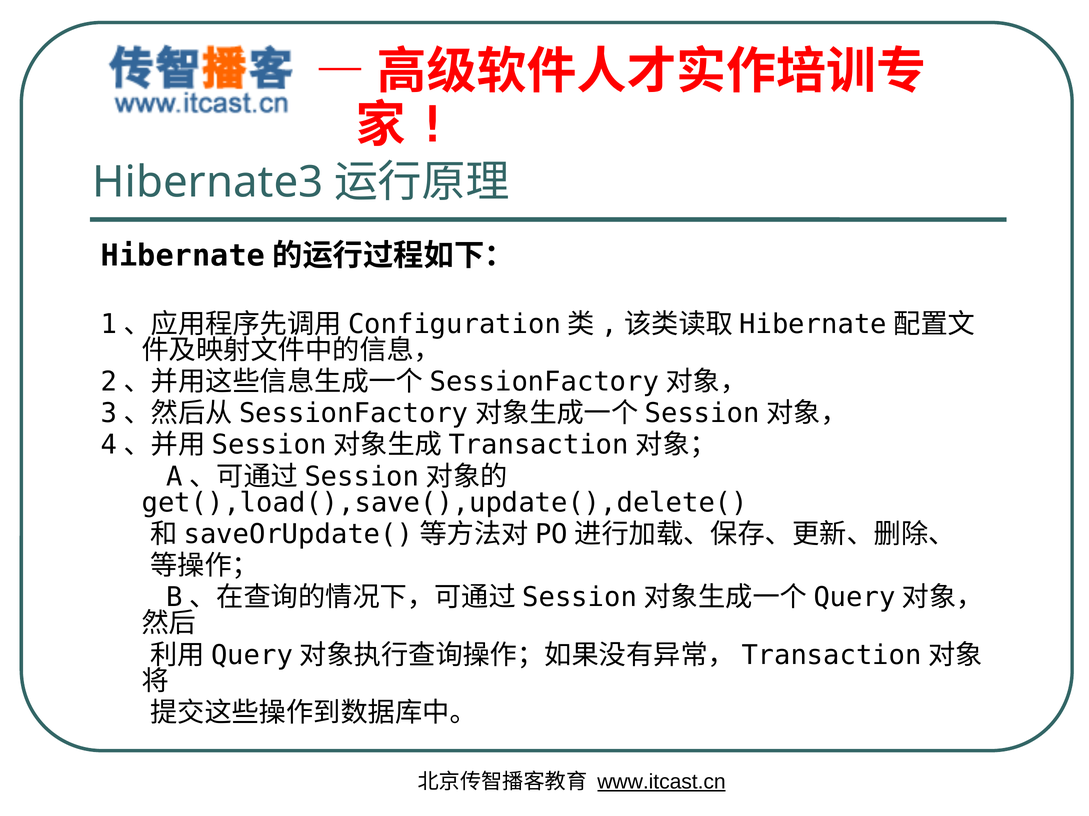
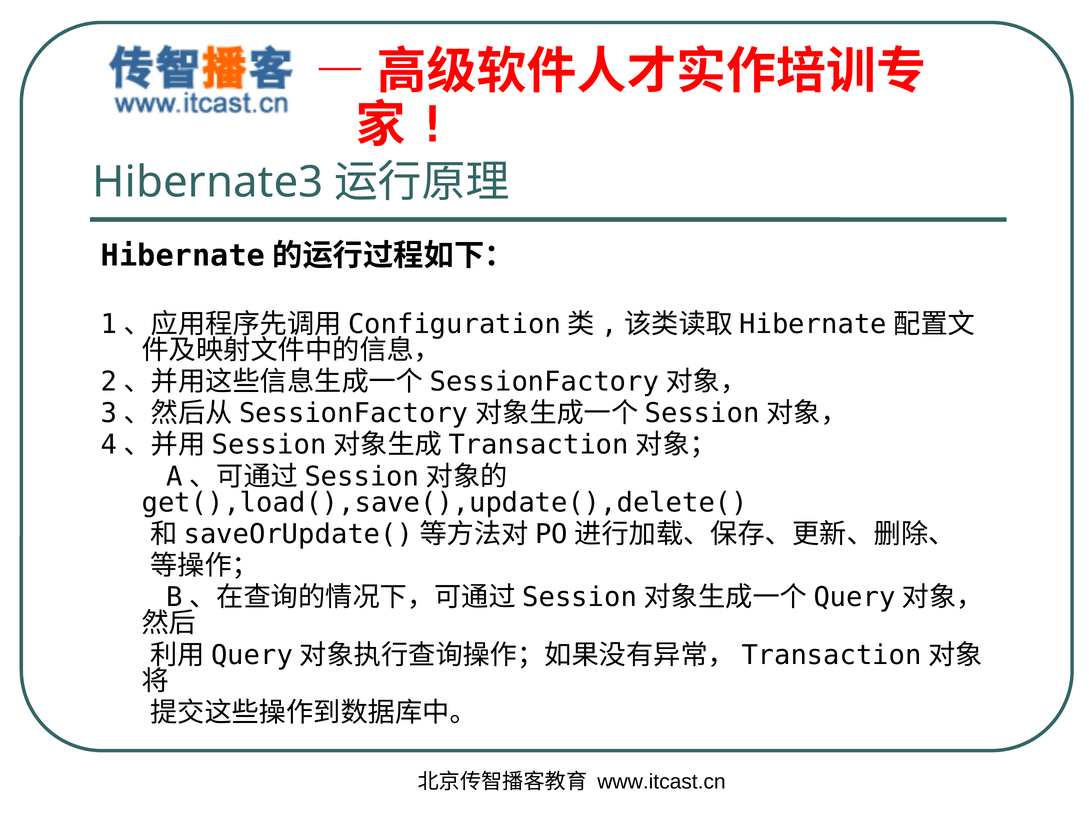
www.itcast.cn underline: present -> none
